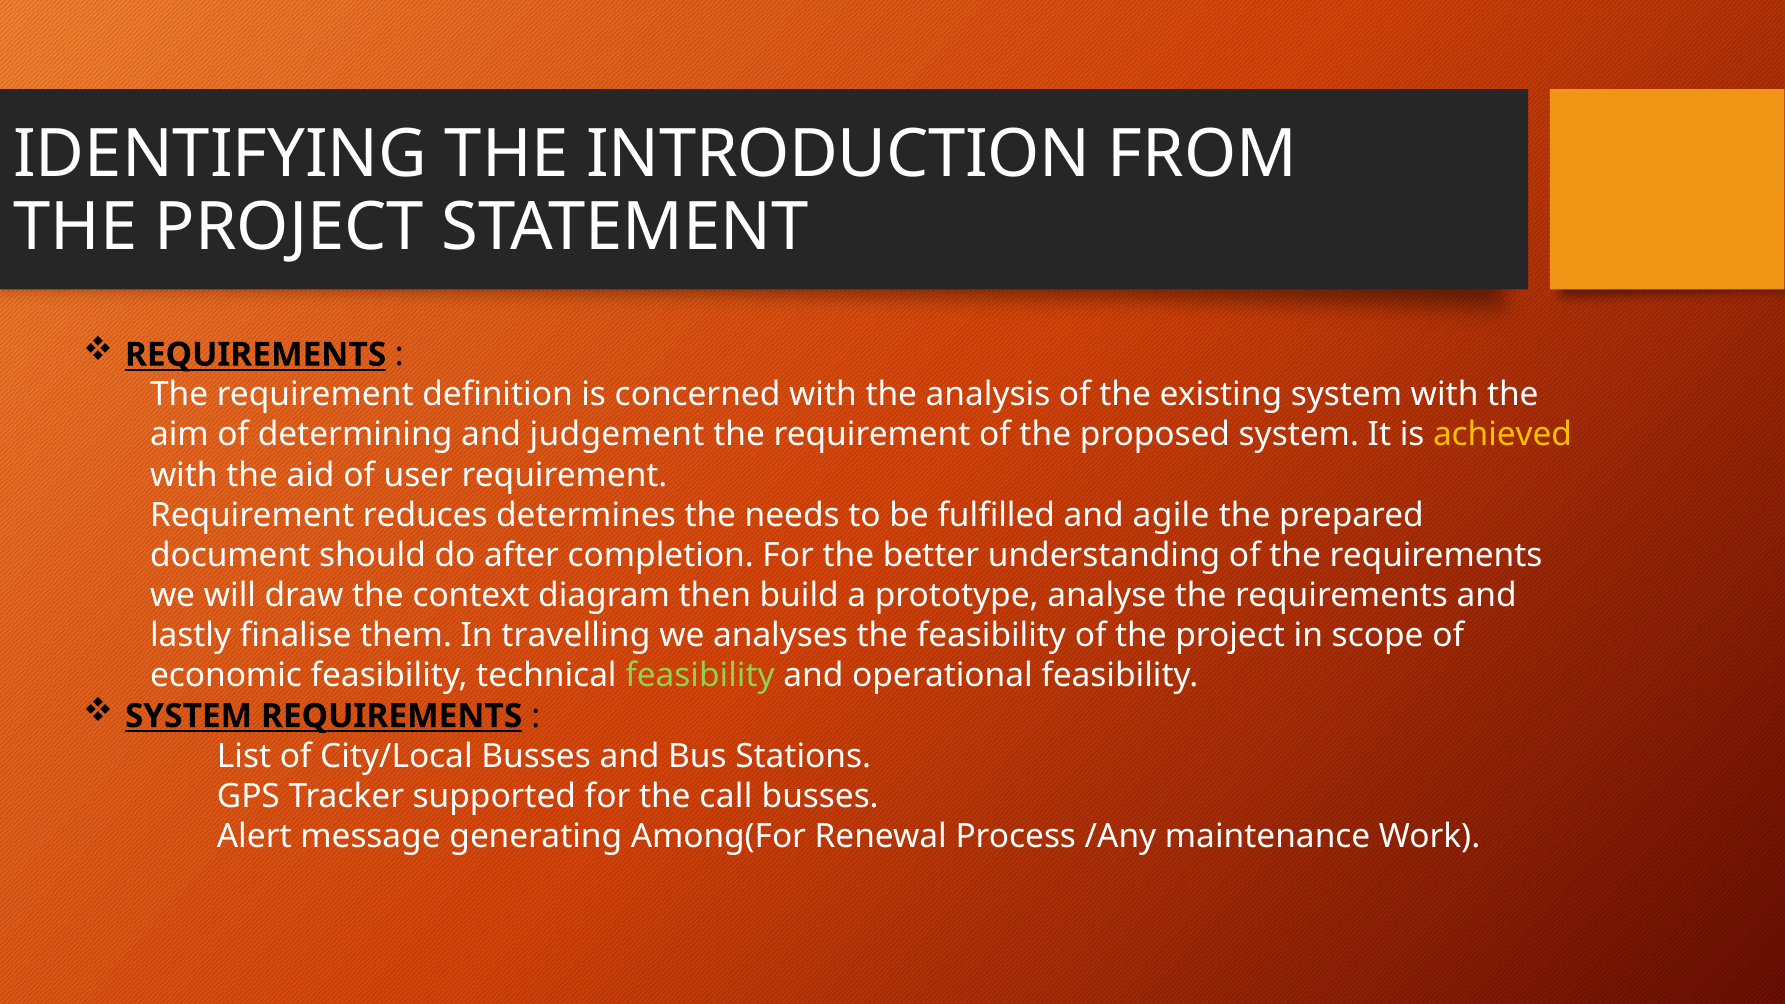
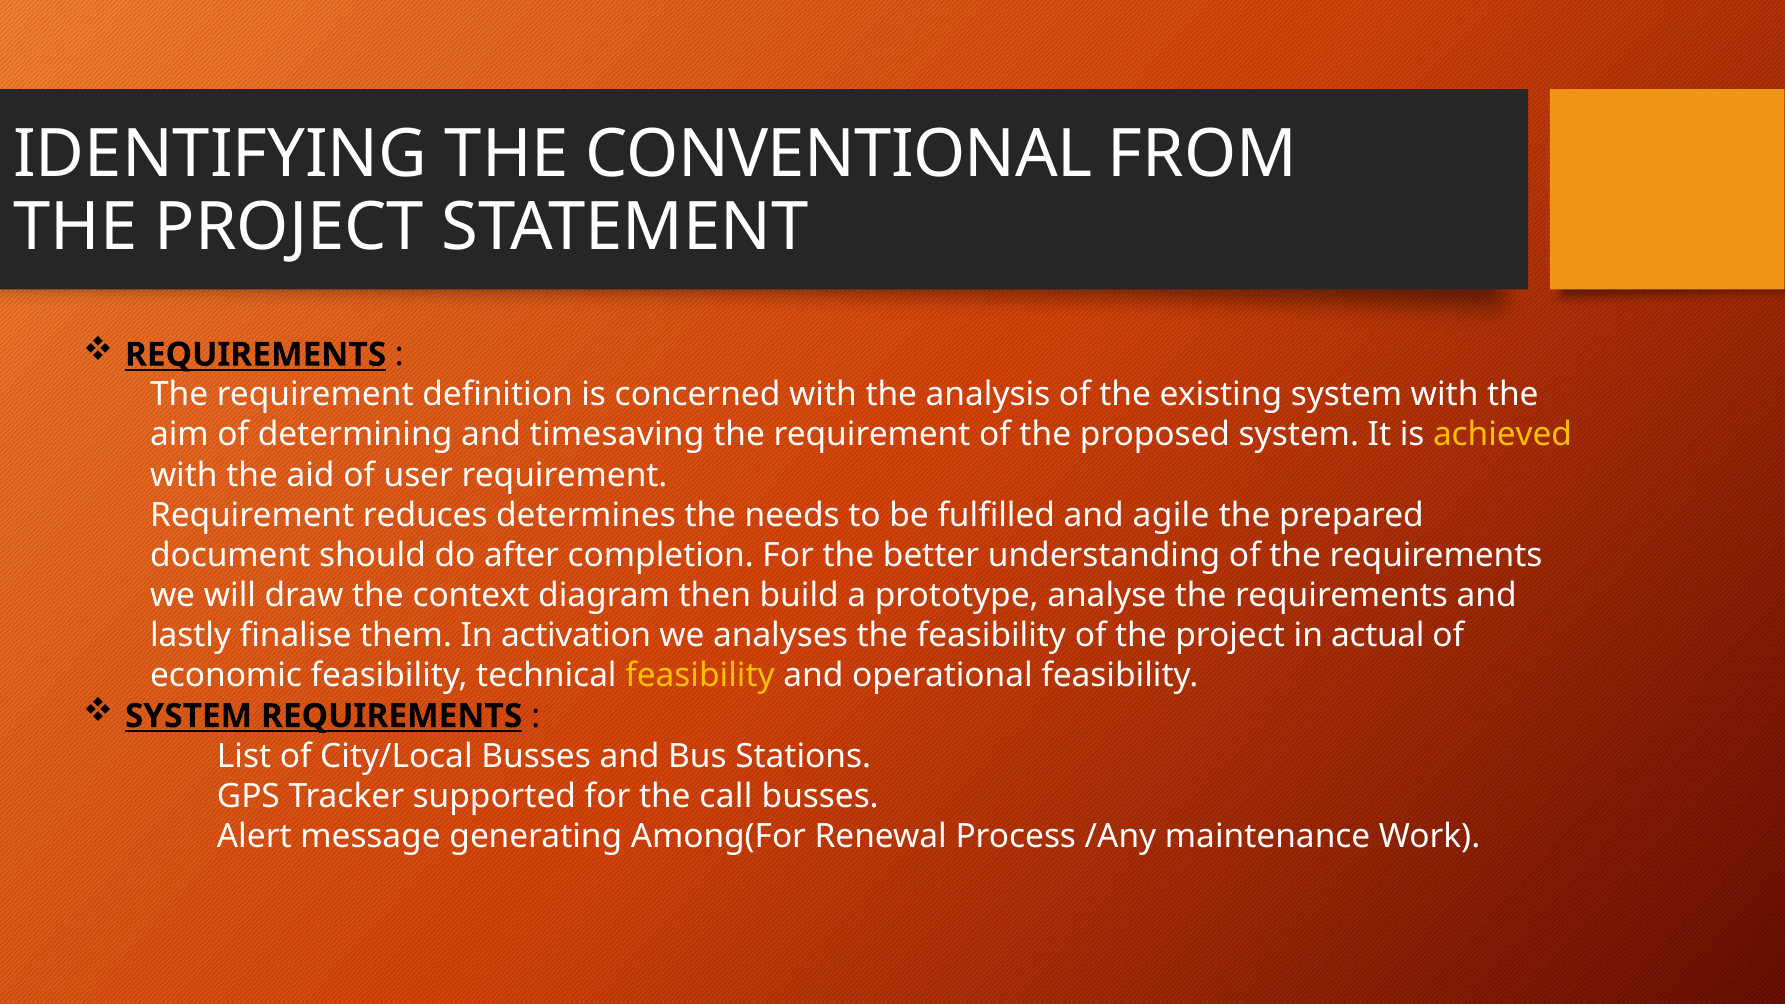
INTRODUCTION: INTRODUCTION -> CONVENTIONAL
judgement: judgement -> timesaving
travelling: travelling -> activation
scope: scope -> actual
feasibility at (700, 676) colour: light green -> yellow
